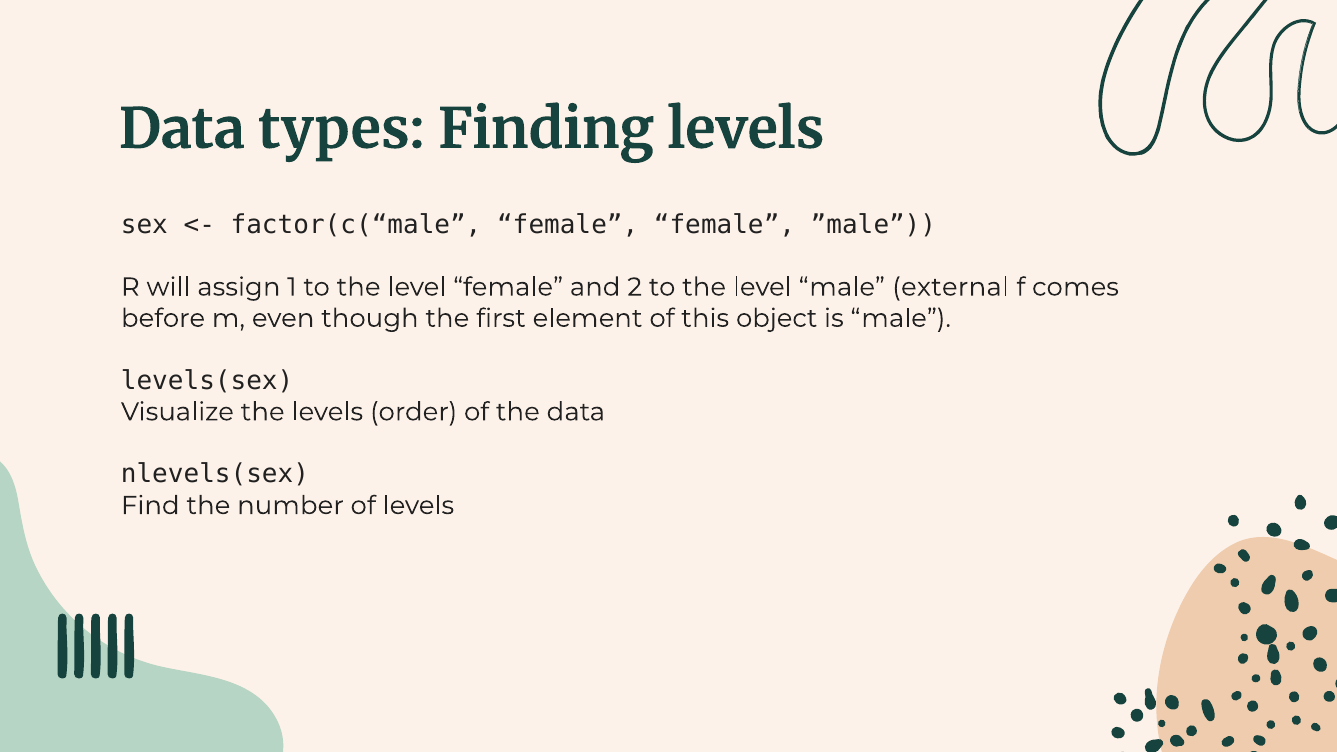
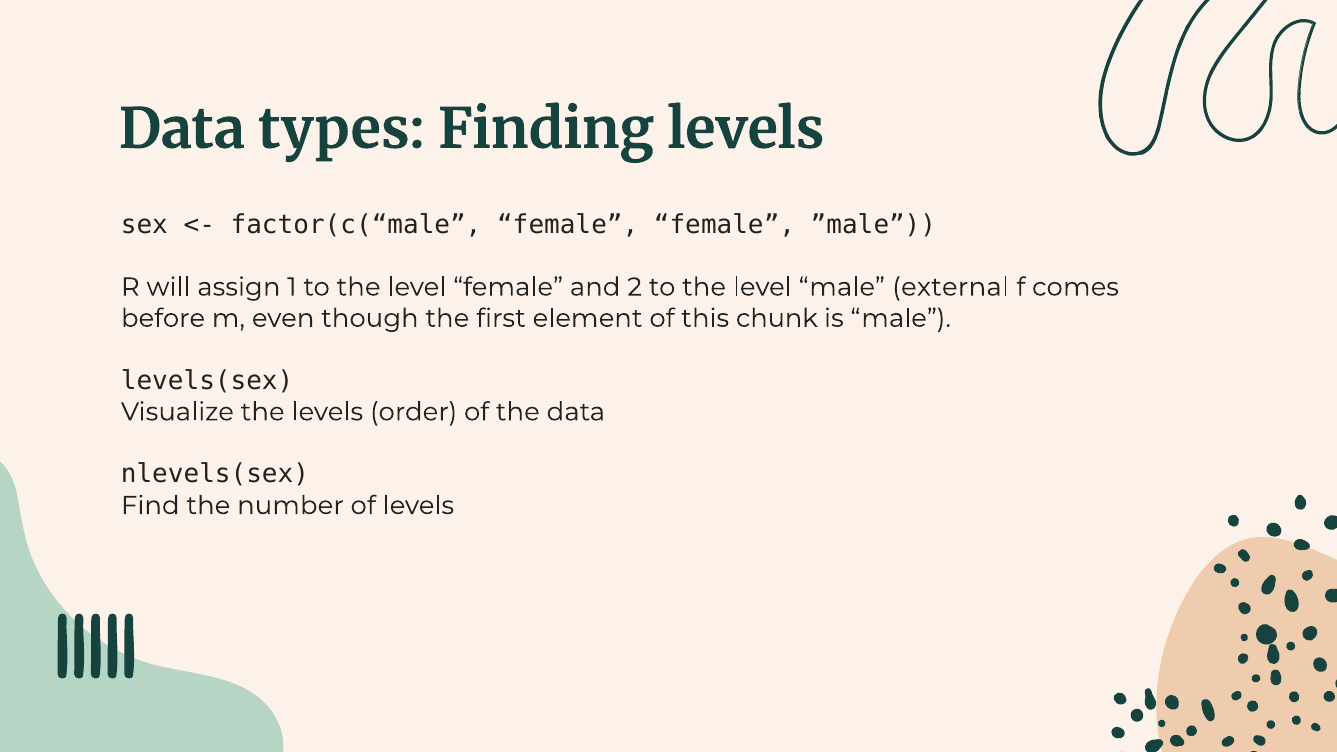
object: object -> chunk
